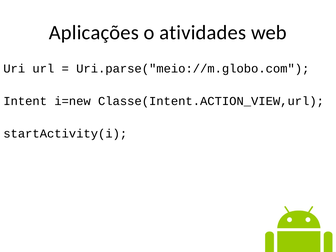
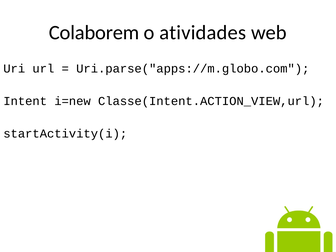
Aplicações: Aplicações -> Colaborem
Uri.parse("meio://m.globo.com: Uri.parse("meio://m.globo.com -> Uri.parse("apps://m.globo.com
